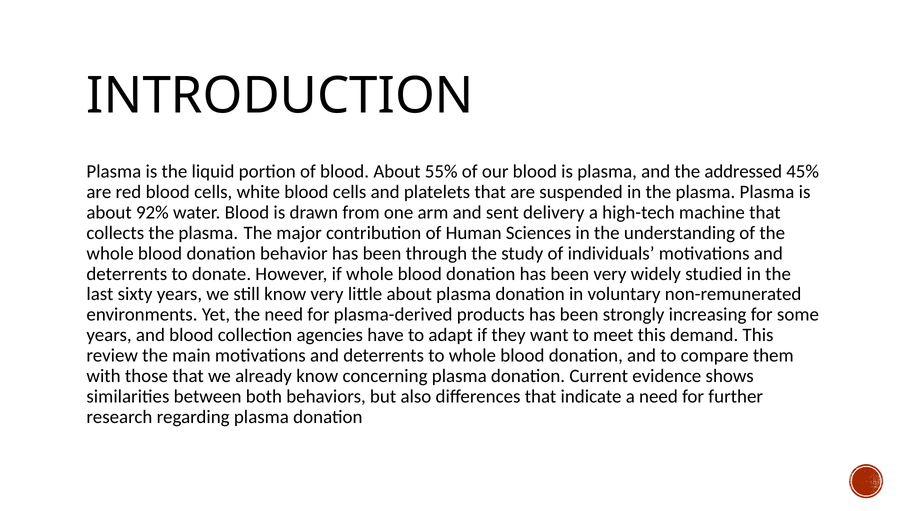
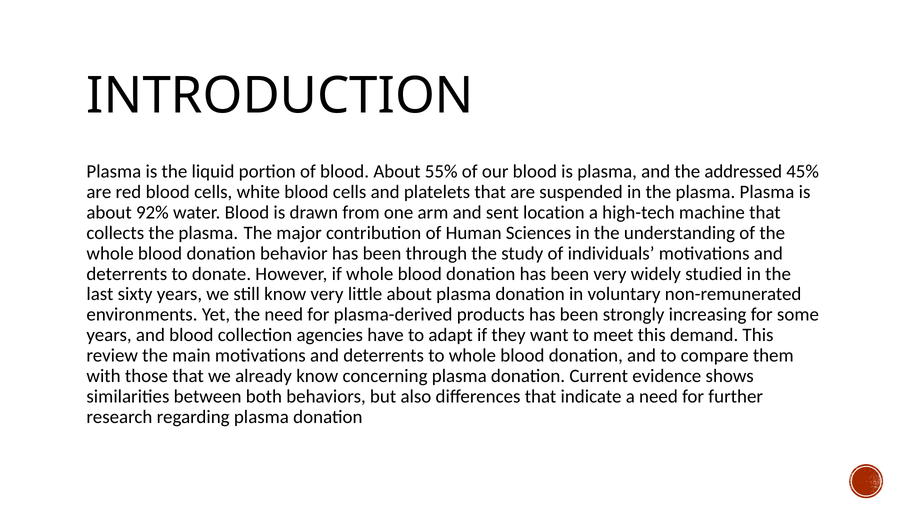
delivery: delivery -> location
